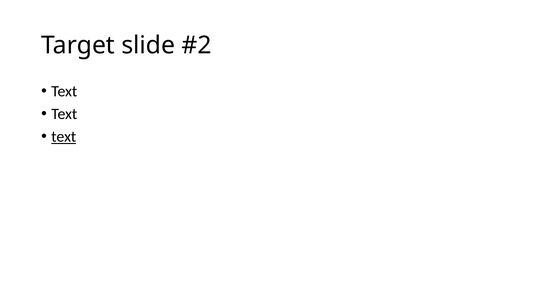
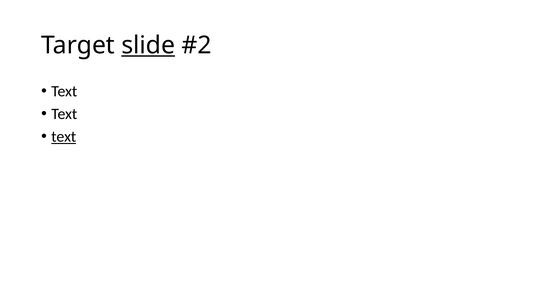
slide underline: none -> present
